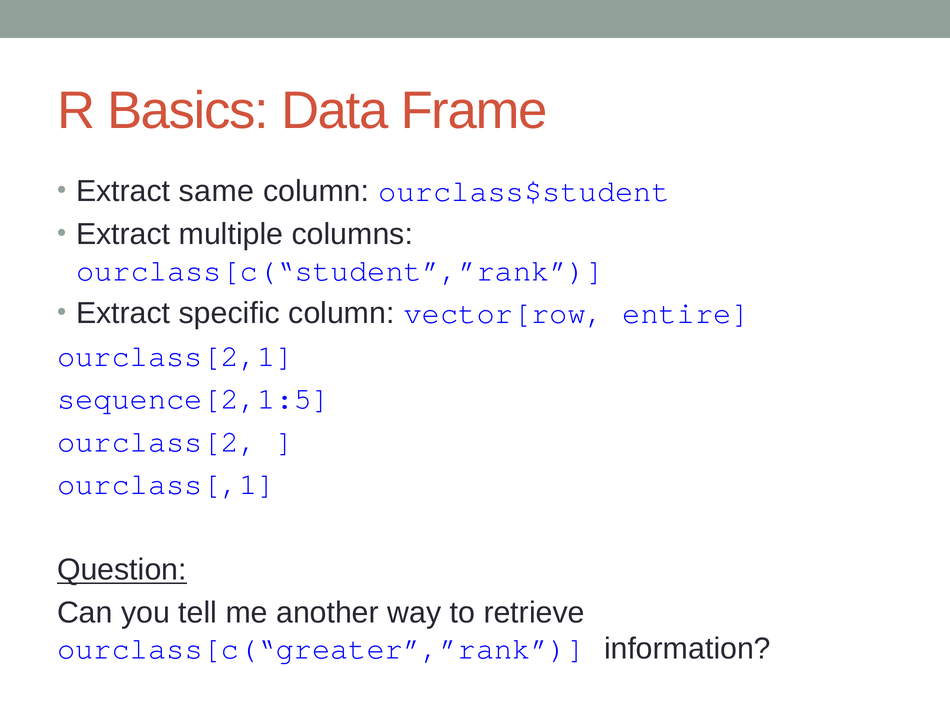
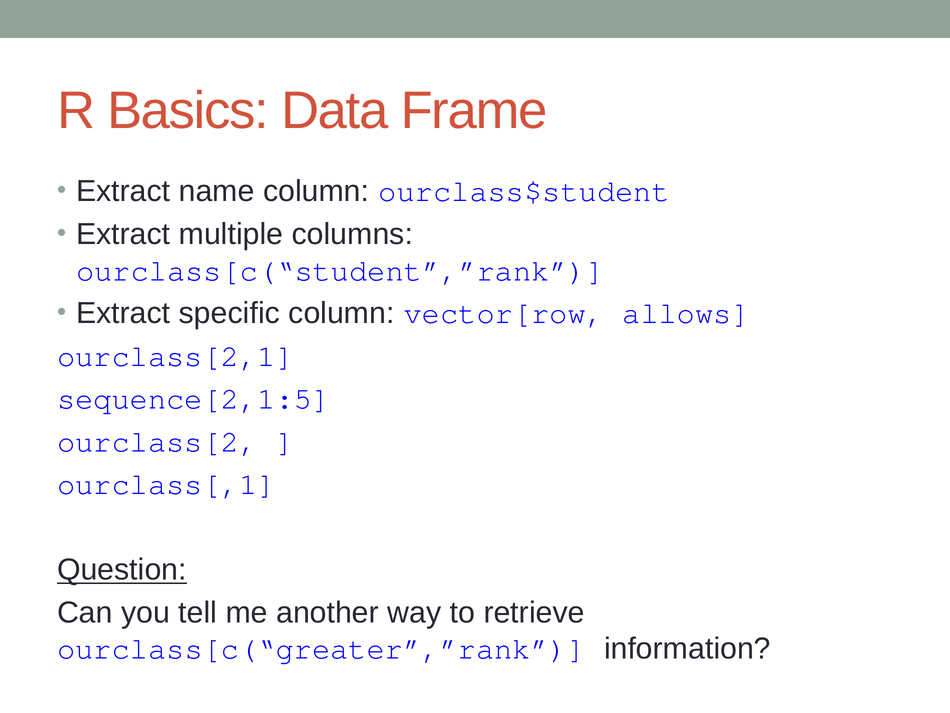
same: same -> name
entire: entire -> allows
